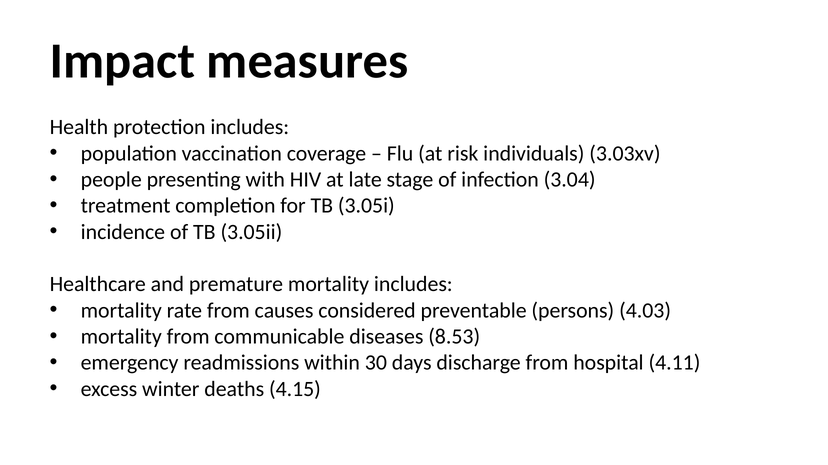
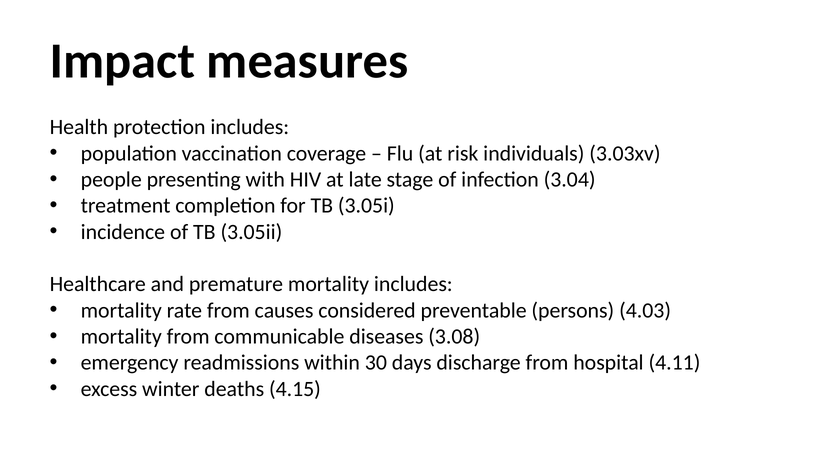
8.53: 8.53 -> 3.08
